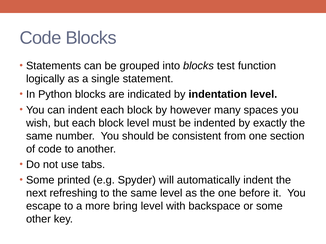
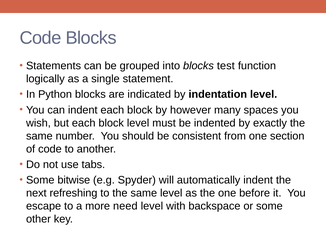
printed: printed -> bitwise
bring: bring -> need
